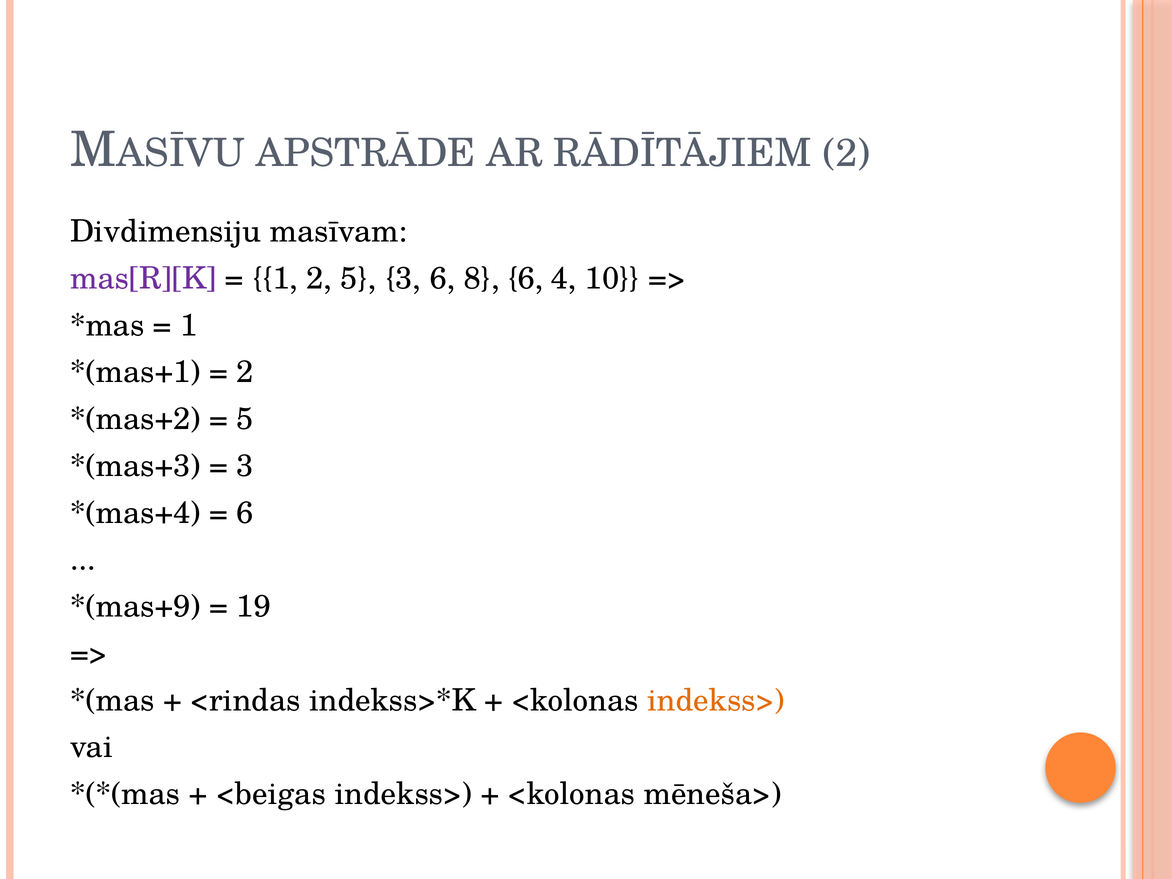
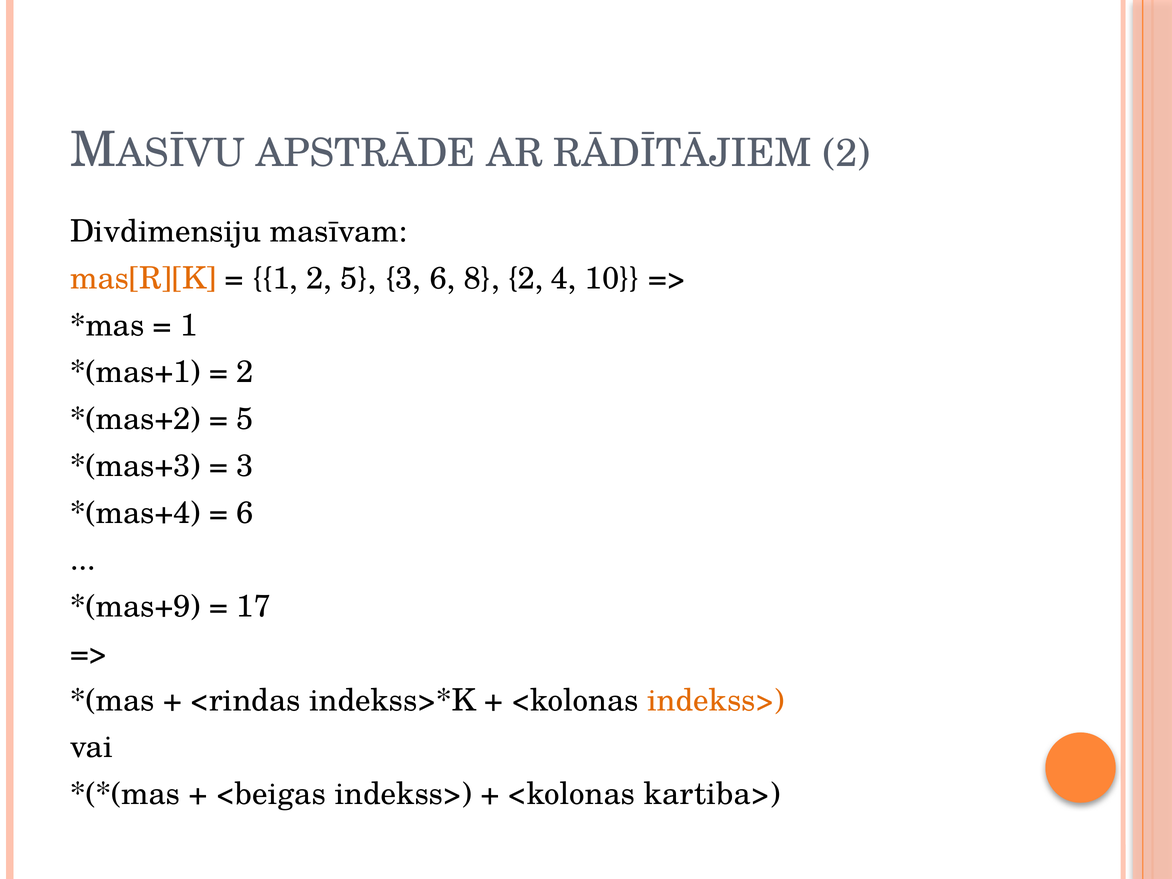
mas[R][K colour: purple -> orange
8 6: 6 -> 2
19: 19 -> 17
mēneša>: mēneša> -> kartiba>
